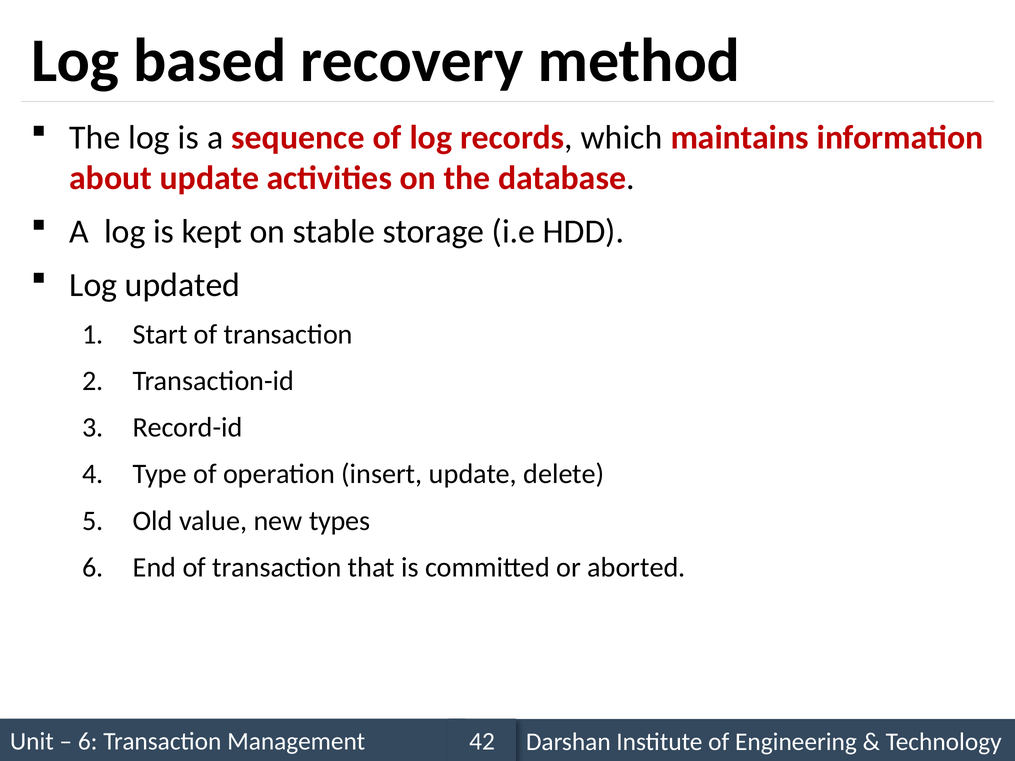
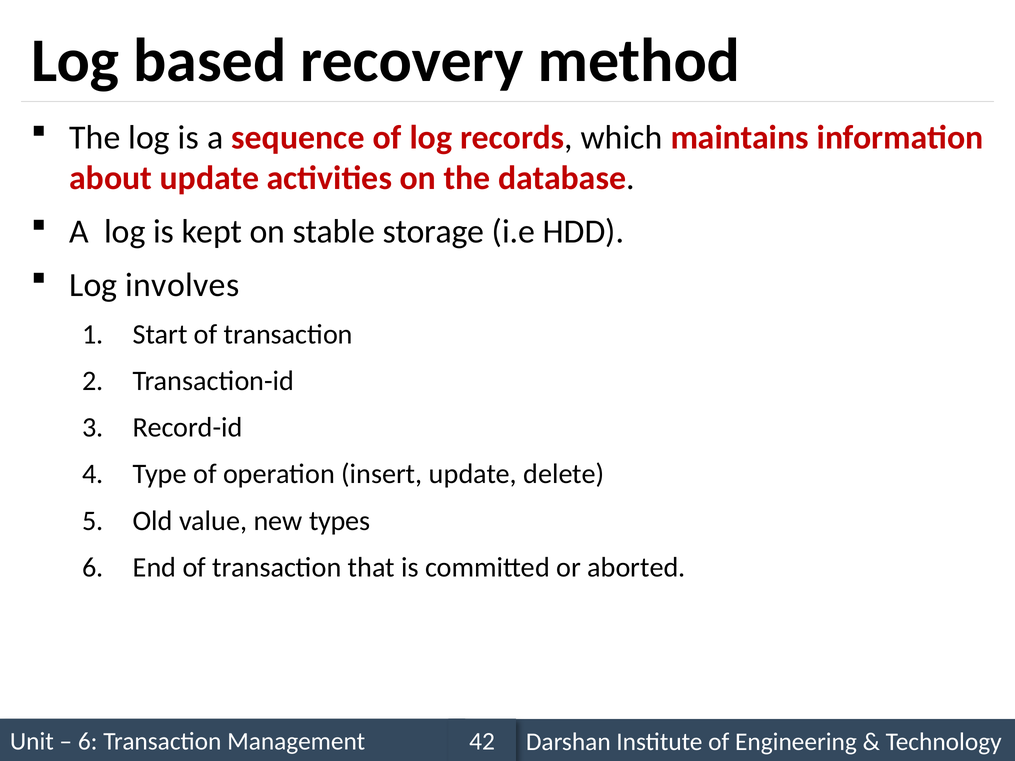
updated: updated -> involves
